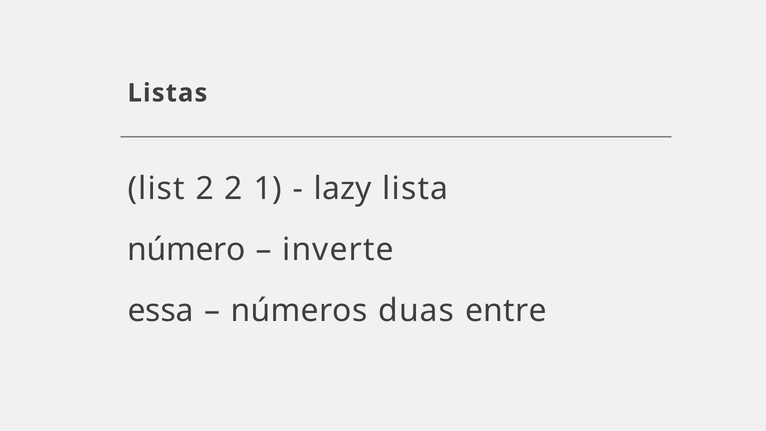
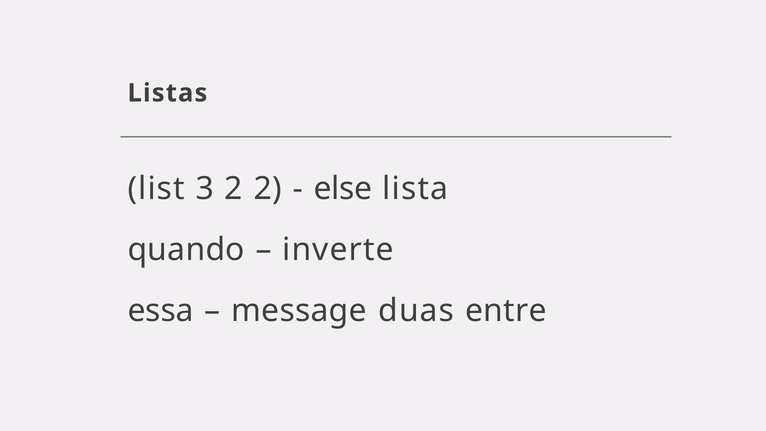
list 2: 2 -> 3
2 1: 1 -> 2
lazy: lazy -> else
número: número -> quando
números: números -> message
